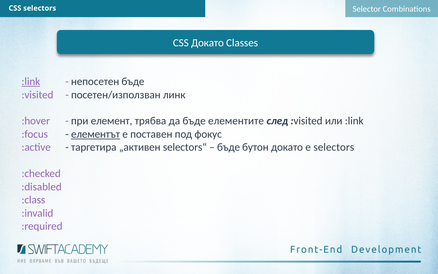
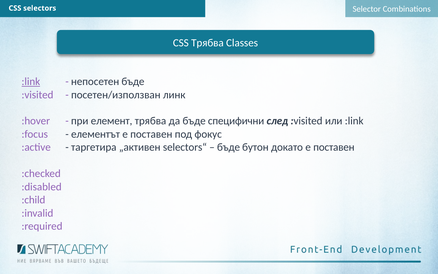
CSS Докато: Докато -> Трябва
елементите: елементите -> специфични
елементът underline: present -> none
докато е selectors: selectors -> поставен
:class: :class -> :child
